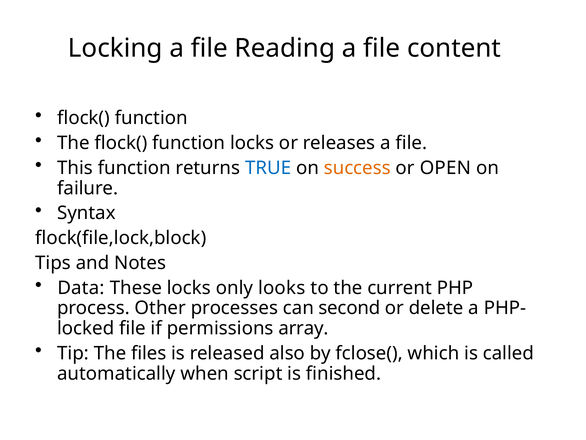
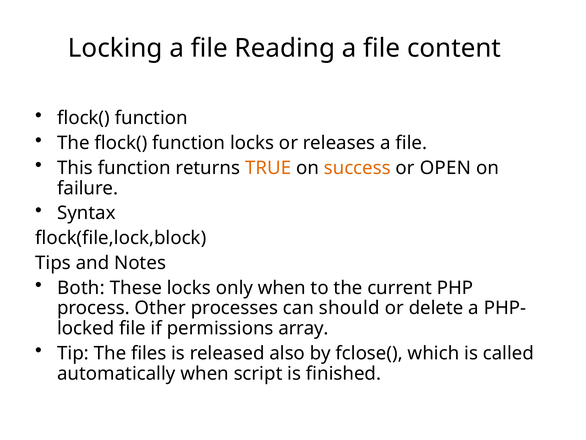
TRUE colour: blue -> orange
Data: Data -> Both
only looks: looks -> when
second: second -> should
